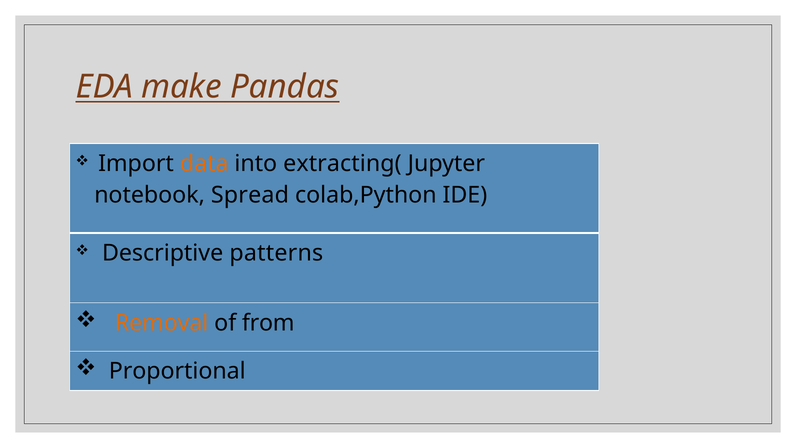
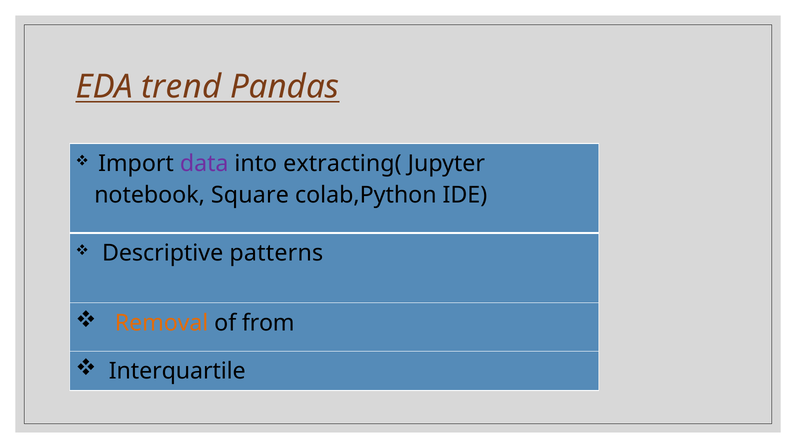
make: make -> trend
data colour: orange -> purple
Spread: Spread -> Square
Proportional: Proportional -> Interquartile
